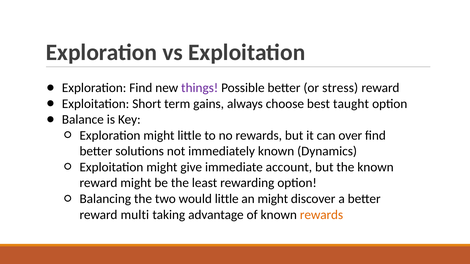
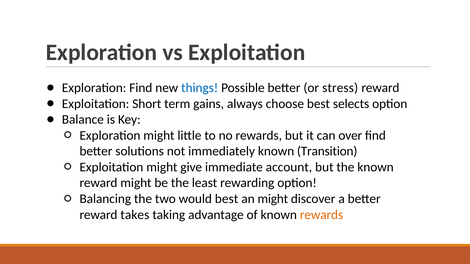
things colour: purple -> blue
taught: taught -> selects
Dynamics: Dynamics -> Transition
would little: little -> best
multi: multi -> takes
